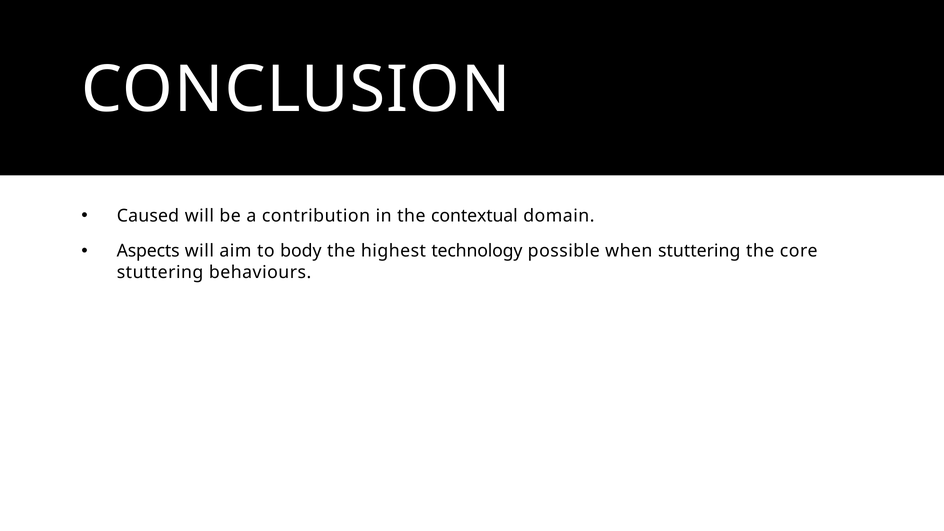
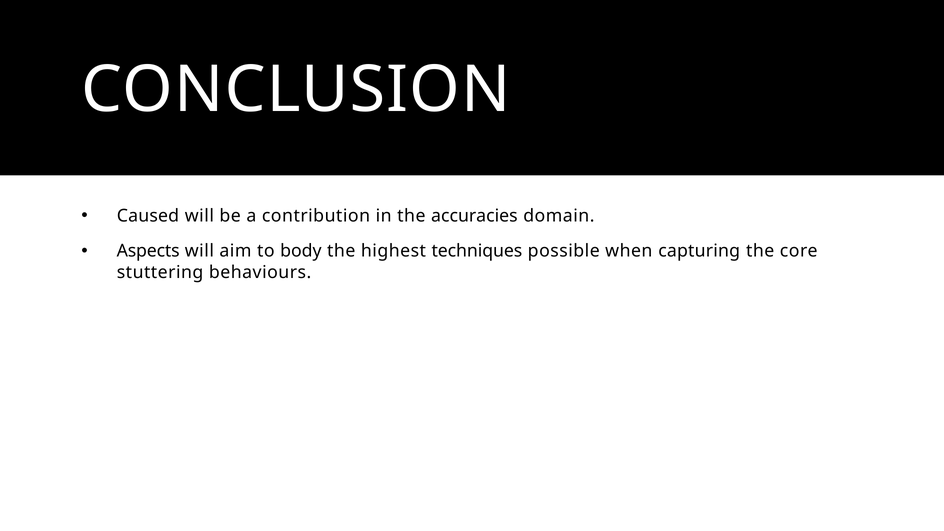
contextual: contextual -> accuracies
technology: technology -> techniques
when stuttering: stuttering -> capturing
